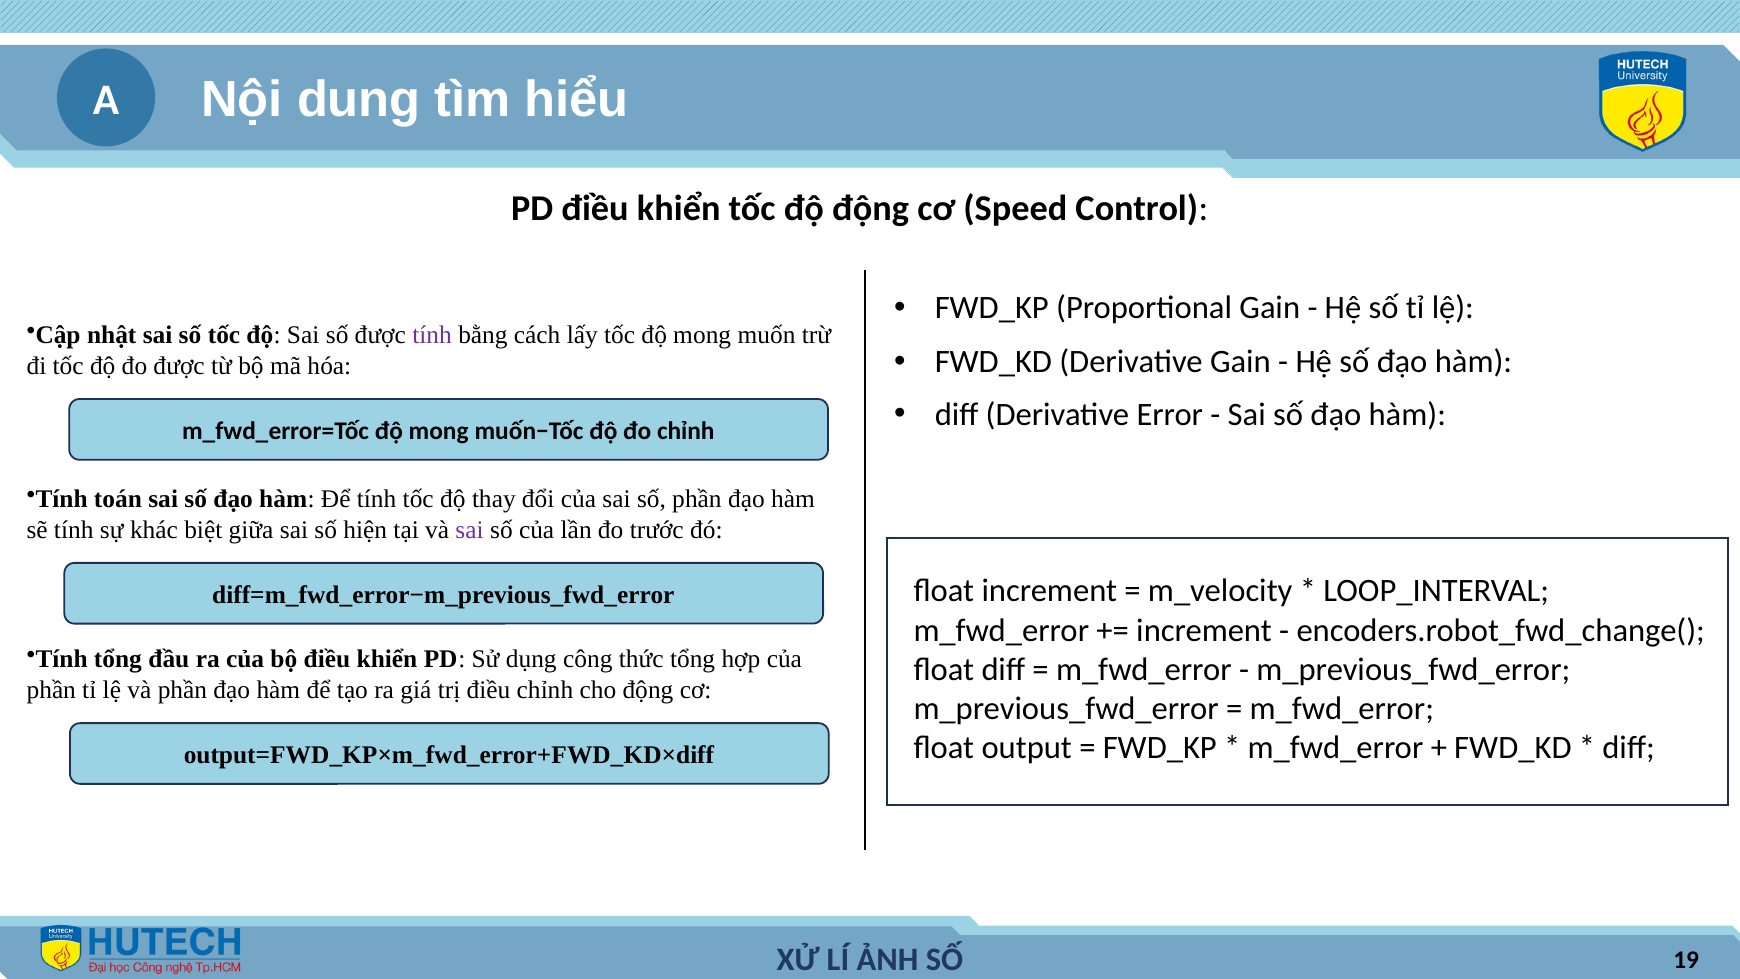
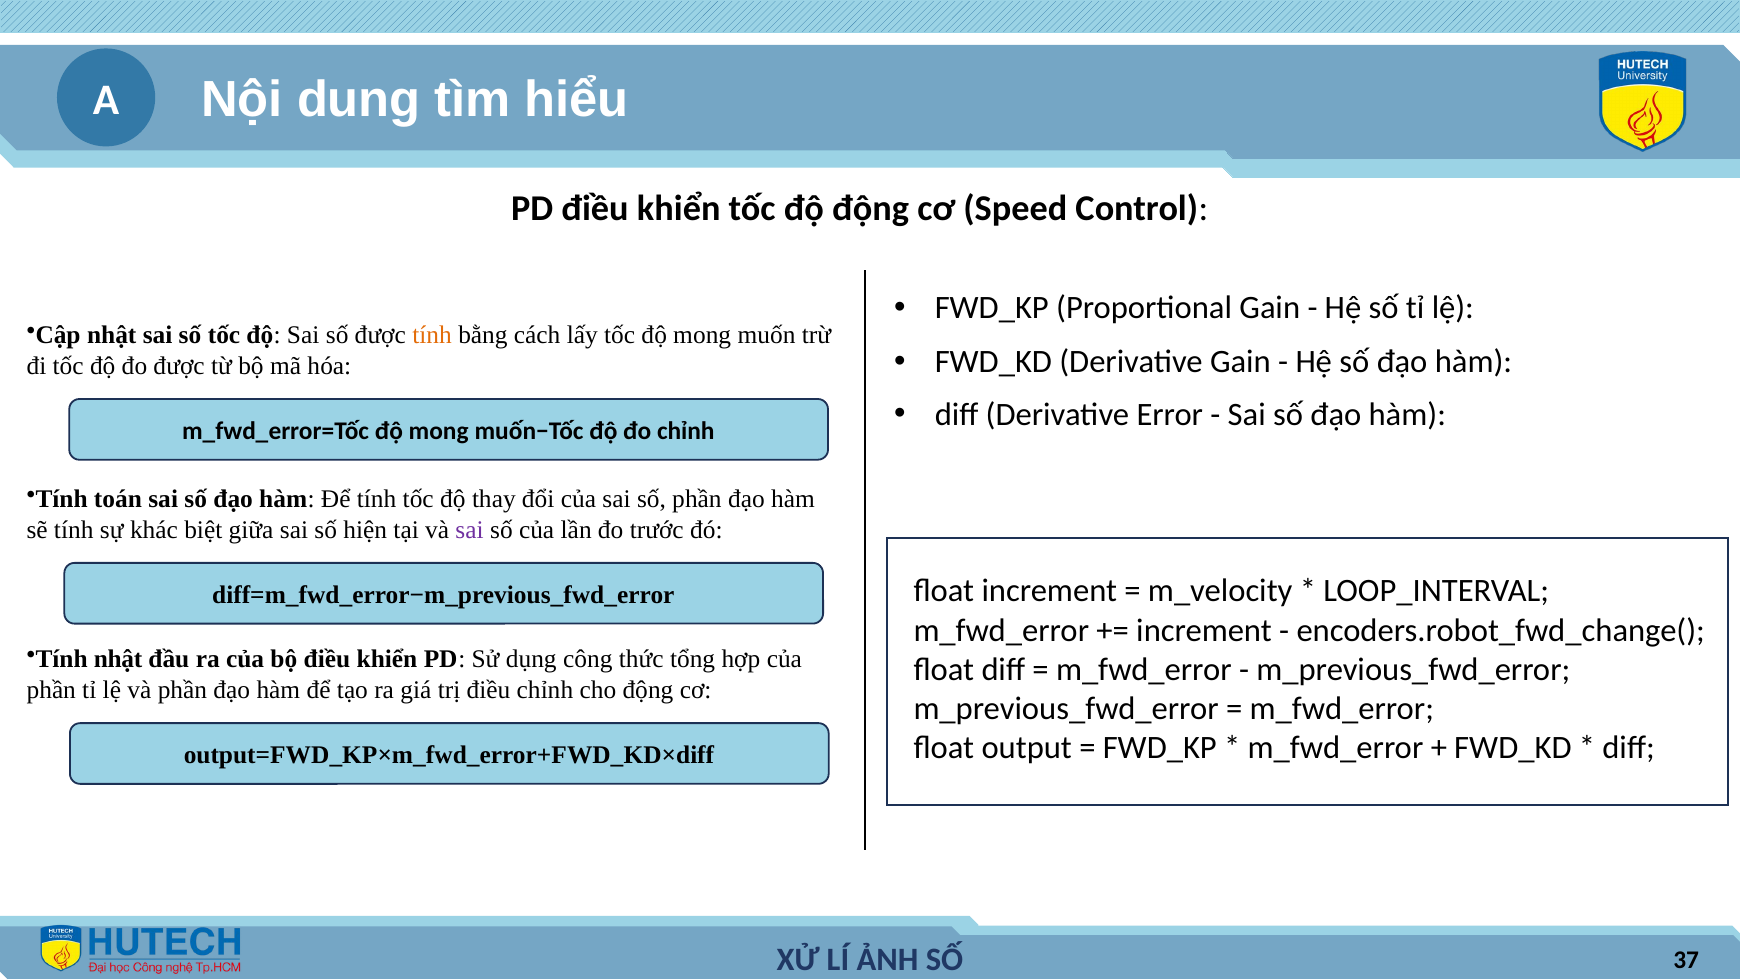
tính at (432, 335) colour: purple -> orange
Tính tổng: tổng -> nhật
19: 19 -> 37
